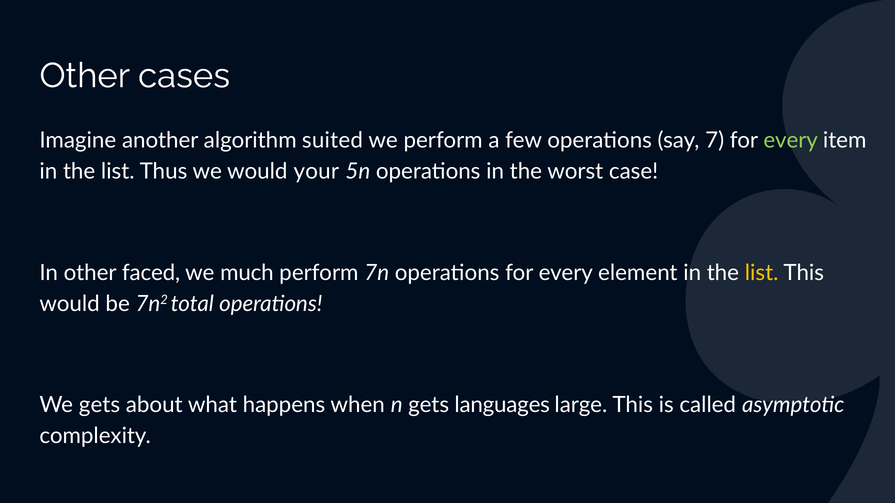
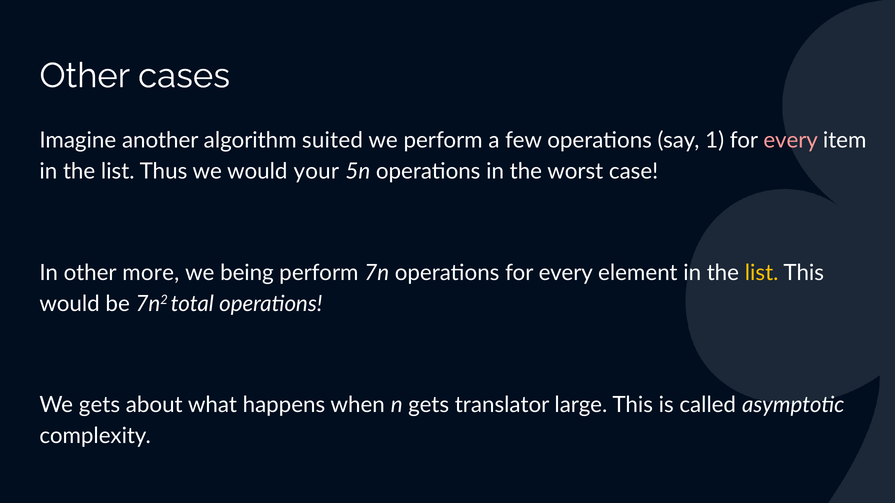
7: 7 -> 1
every at (791, 141) colour: light green -> pink
faced: faced -> more
much: much -> being
languages: languages -> translator
